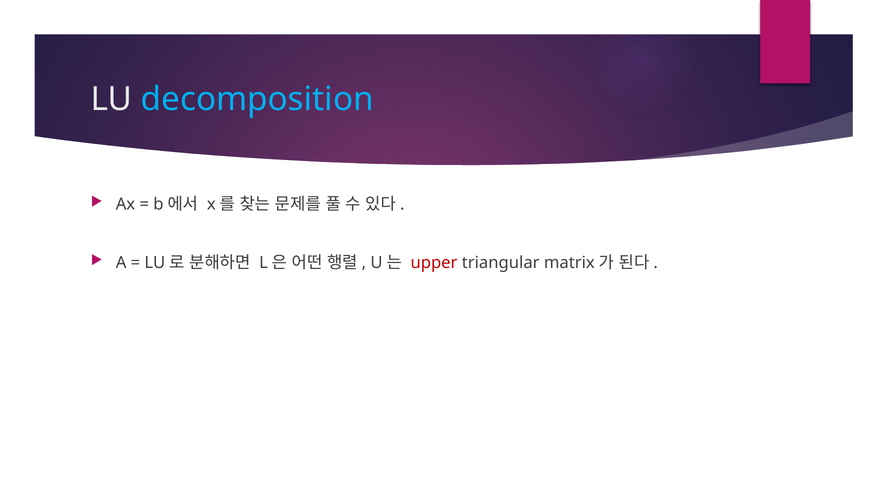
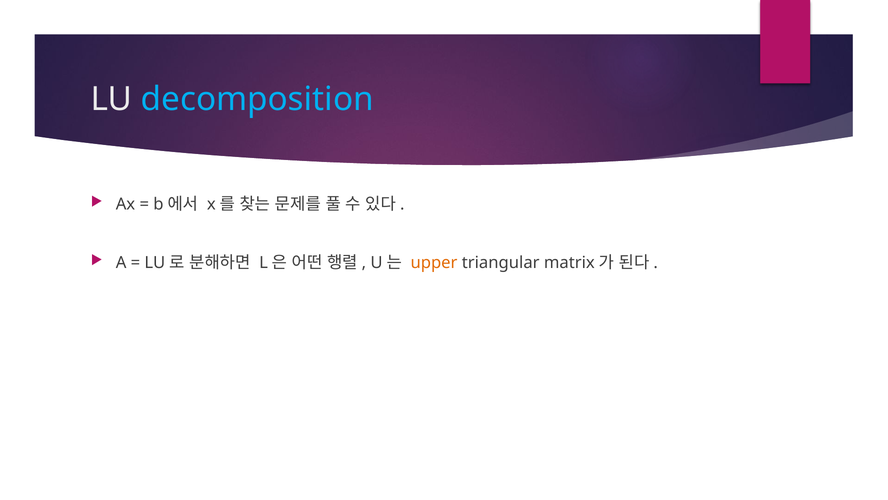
upper colour: red -> orange
